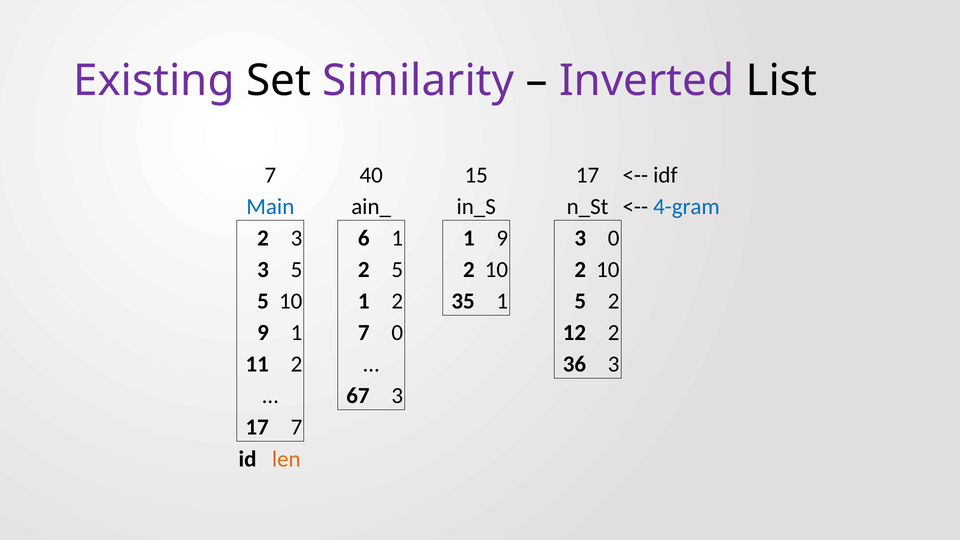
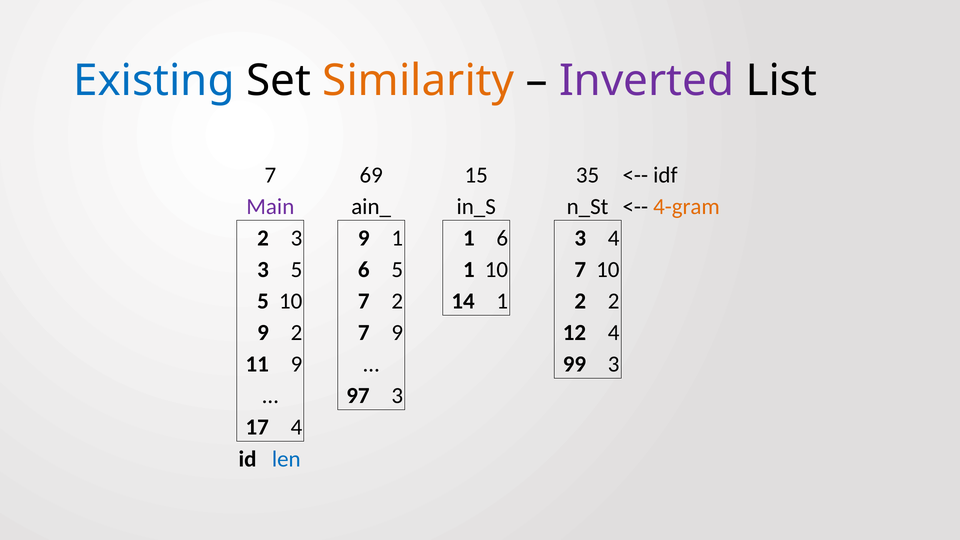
Existing colour: purple -> blue
Similarity colour: purple -> orange
40: 40 -> 69
15 17: 17 -> 35
Main colour: blue -> purple
4-gram colour: blue -> orange
3 6: 6 -> 9
1 9: 9 -> 6
3 0: 0 -> 4
3 5 2: 2 -> 6
2 at (469, 270): 2 -> 1
2 at (580, 270): 2 -> 7
5 10 1: 1 -> 7
35: 35 -> 14
1 5: 5 -> 2
9 1: 1 -> 2
7 0: 0 -> 9
12 2: 2 -> 4
11 2: 2 -> 9
36: 36 -> 99
67: 67 -> 97
17 7: 7 -> 4
len colour: orange -> blue
